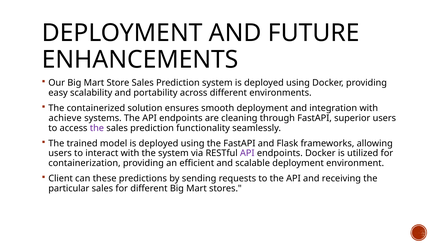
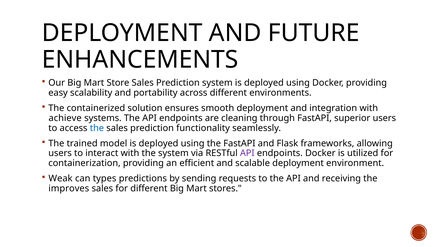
the at (97, 128) colour: purple -> blue
Client: Client -> Weak
these: these -> types
particular: particular -> improves
